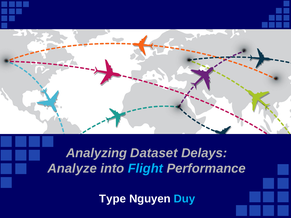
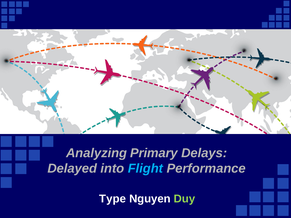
Dataset: Dataset -> Primary
Analyze: Analyze -> Delayed
Duy colour: light blue -> light green
